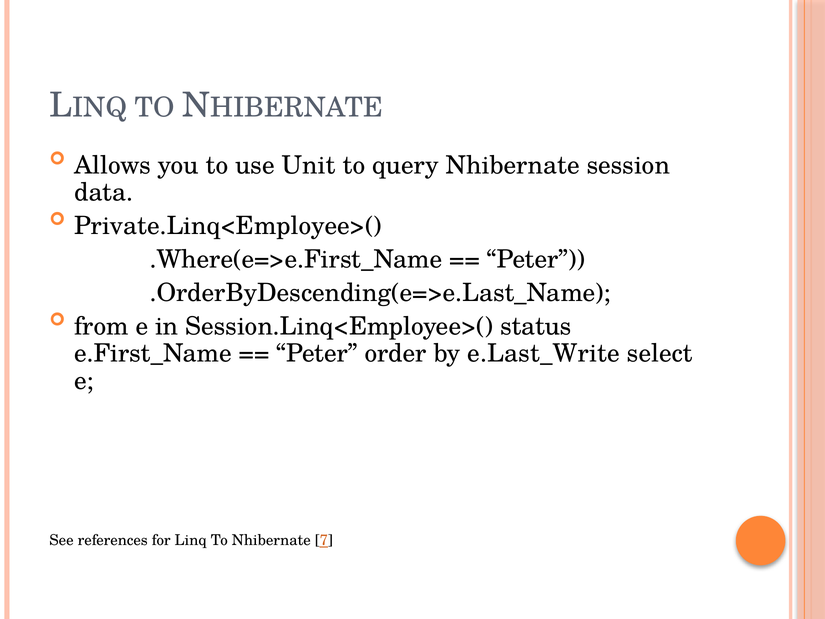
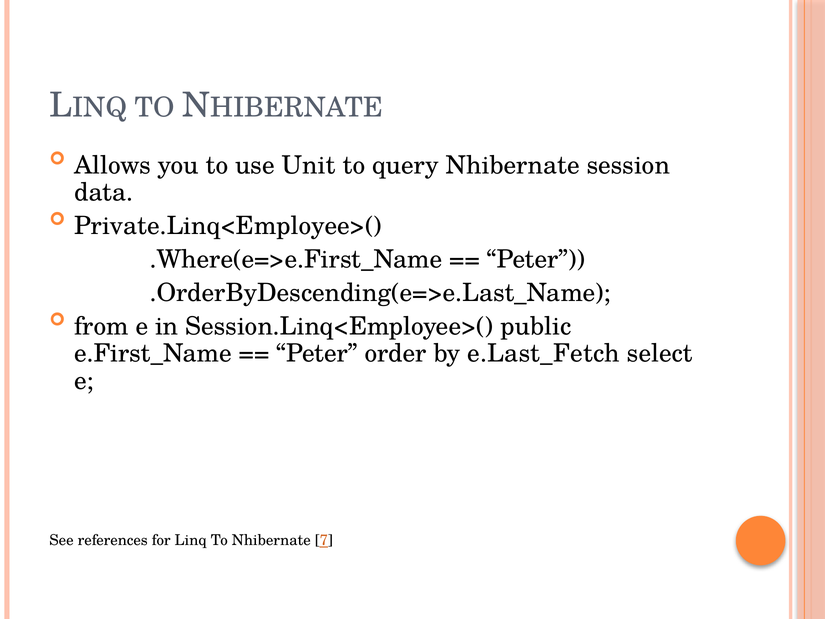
status: status -> public
e.Last_Write: e.Last_Write -> e.Last_Fetch
